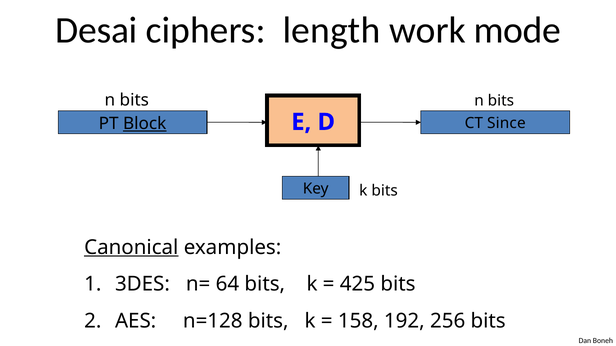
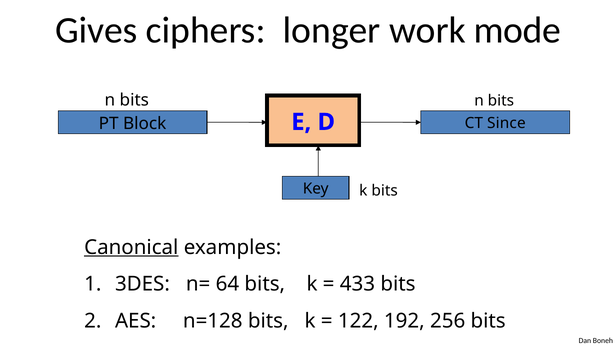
Desai: Desai -> Gives
length: length -> longer
Block underline: present -> none
425: 425 -> 433
158: 158 -> 122
